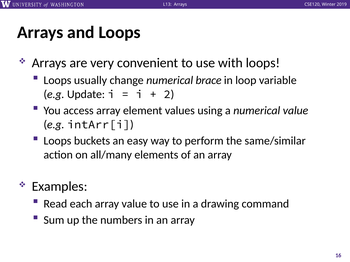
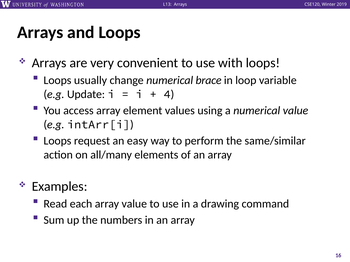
2: 2 -> 4
buckets: buckets -> request
